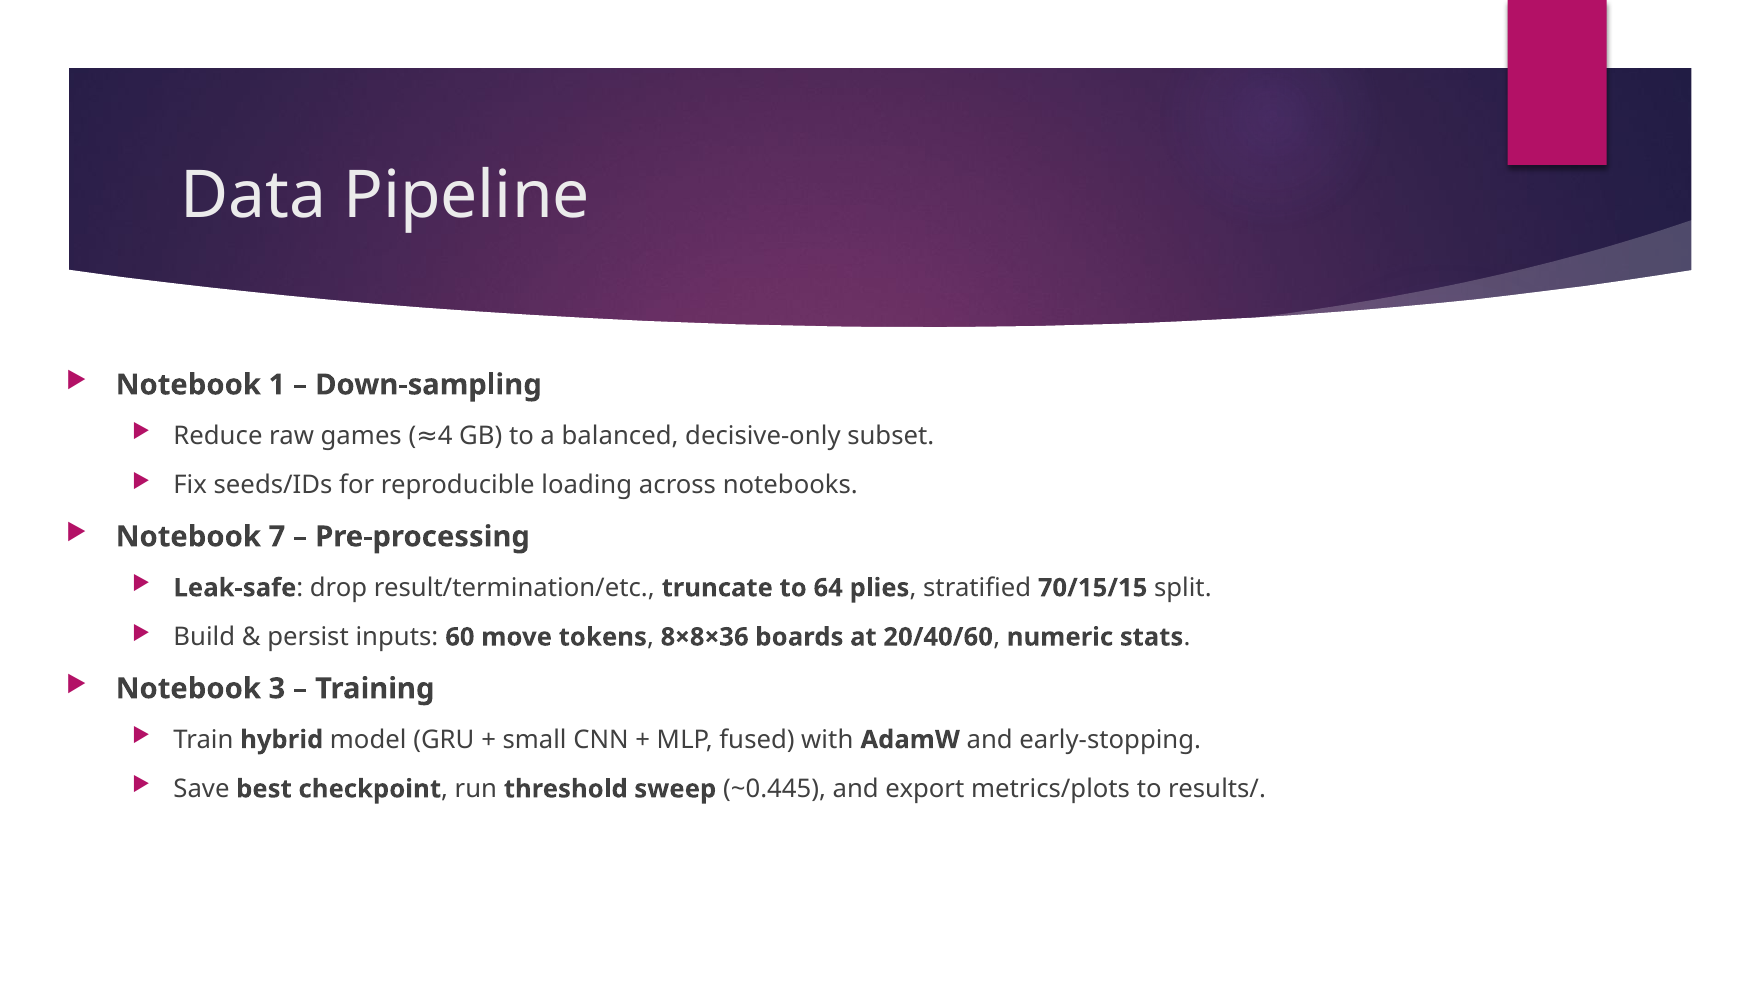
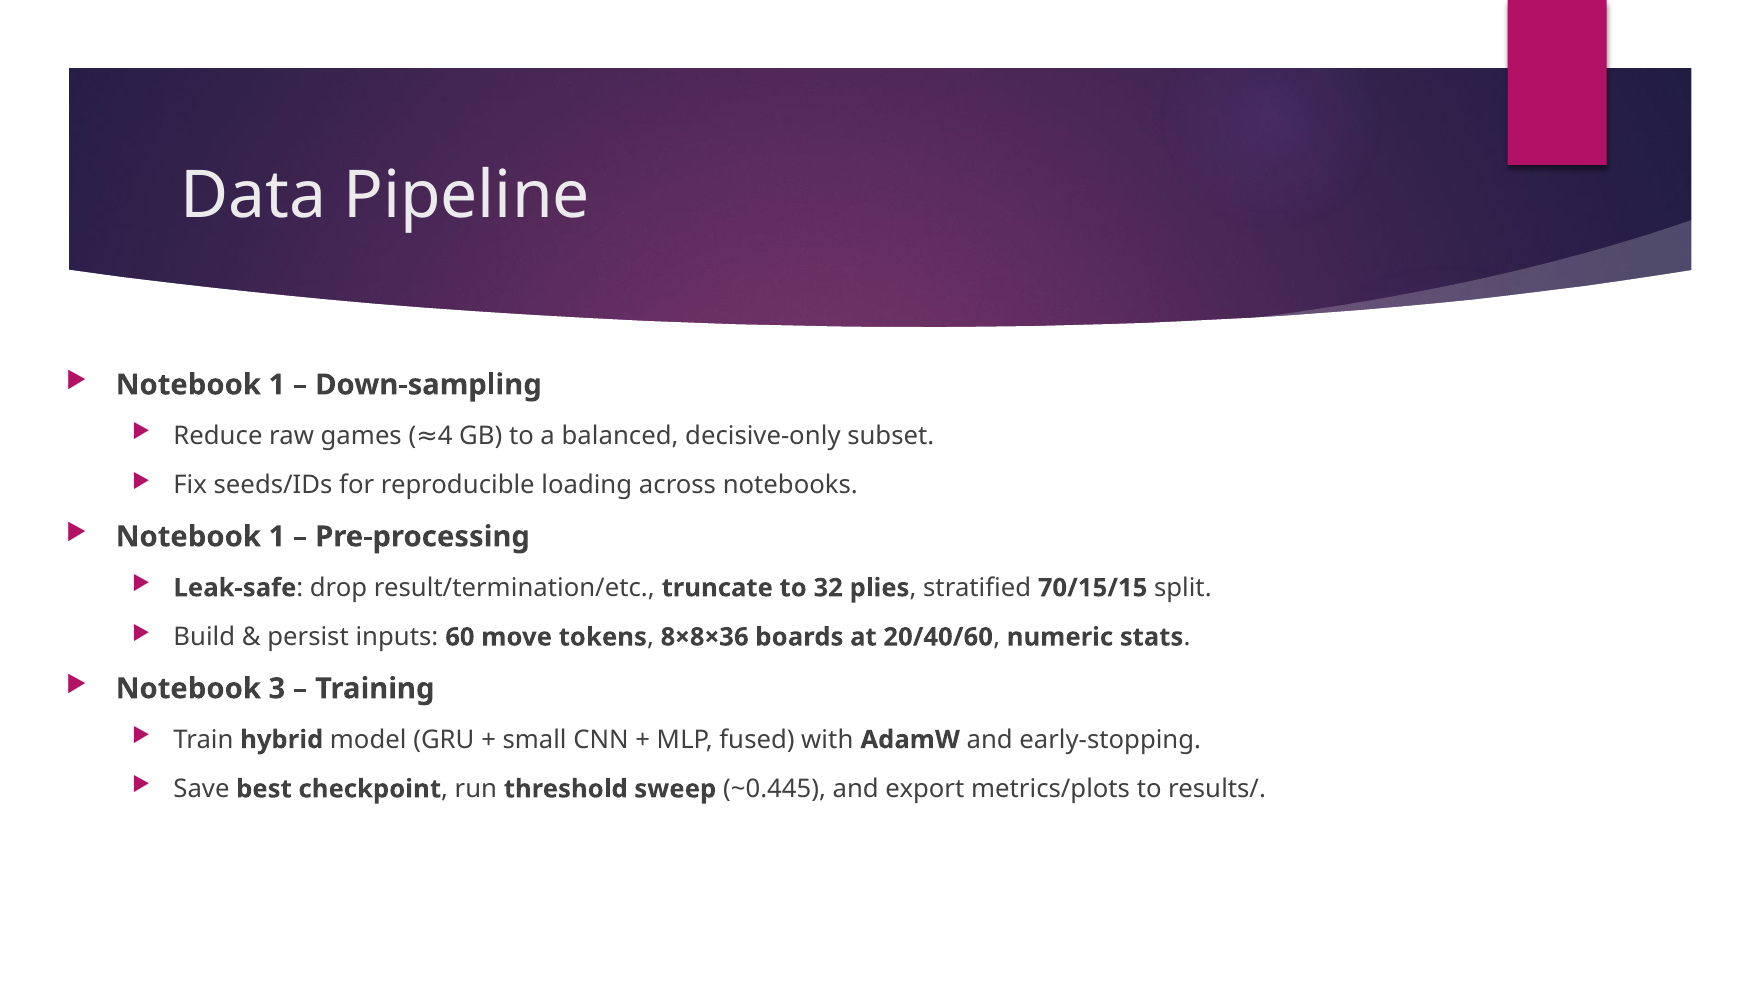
7 at (277, 537): 7 -> 1
64: 64 -> 32
